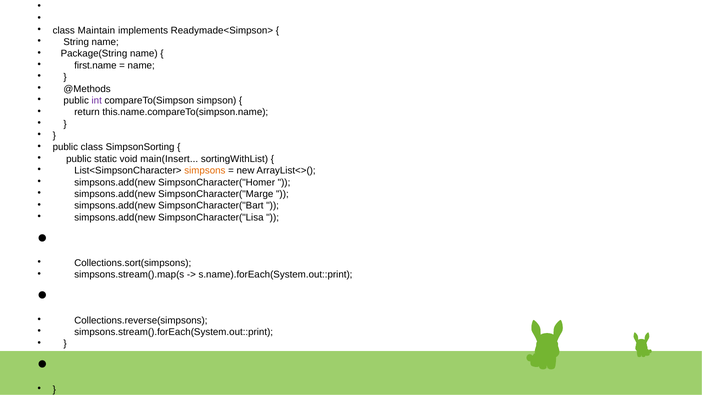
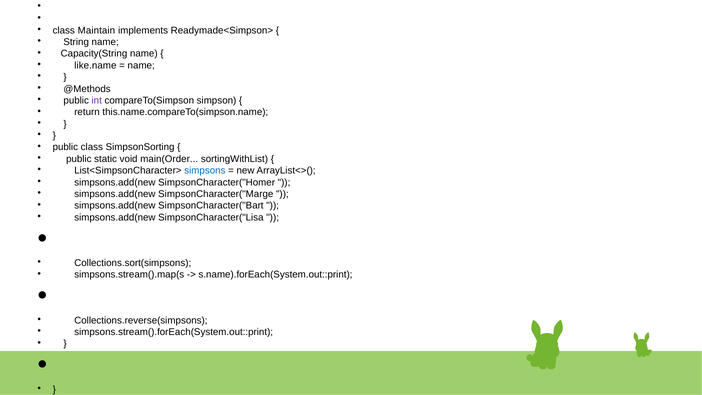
Package(String: Package(String -> Capacity(String
first.name: first.name -> like.name
main(Insert: main(Insert -> main(Order
simpsons colour: orange -> blue
